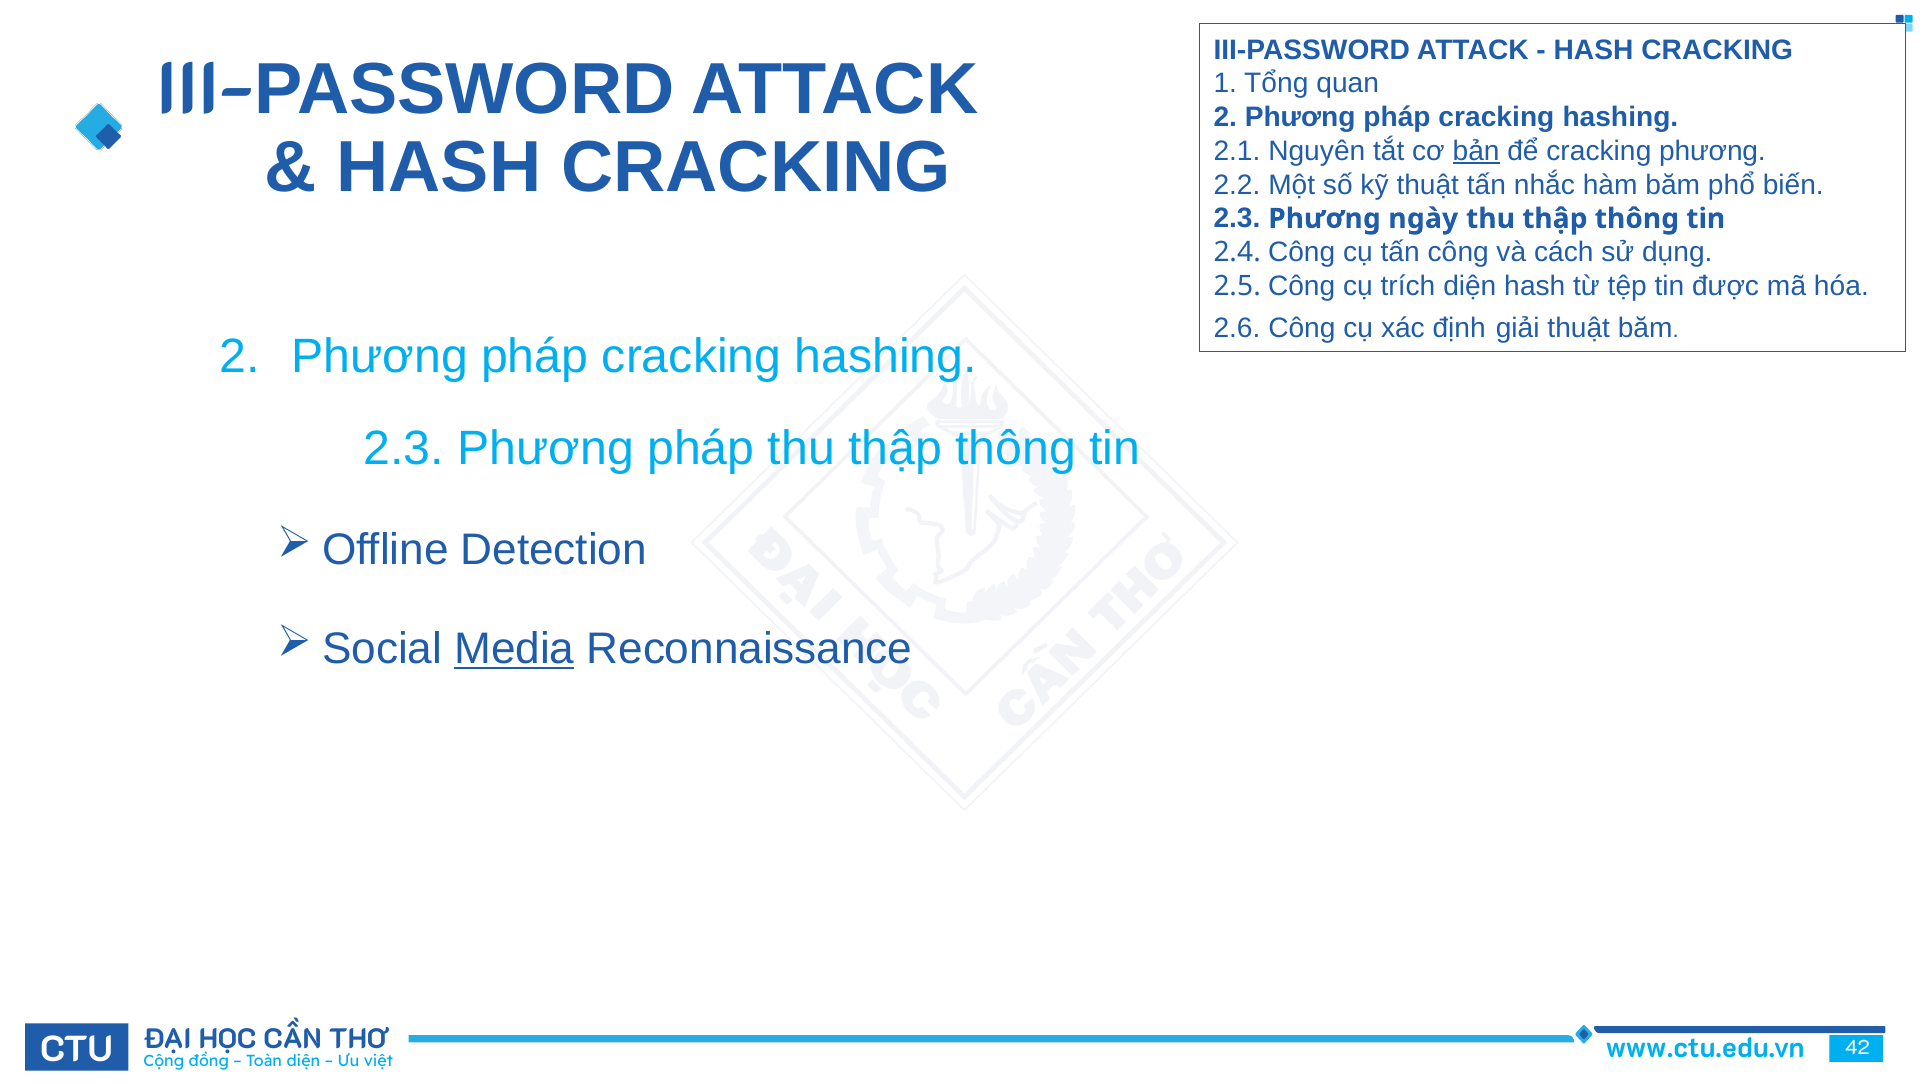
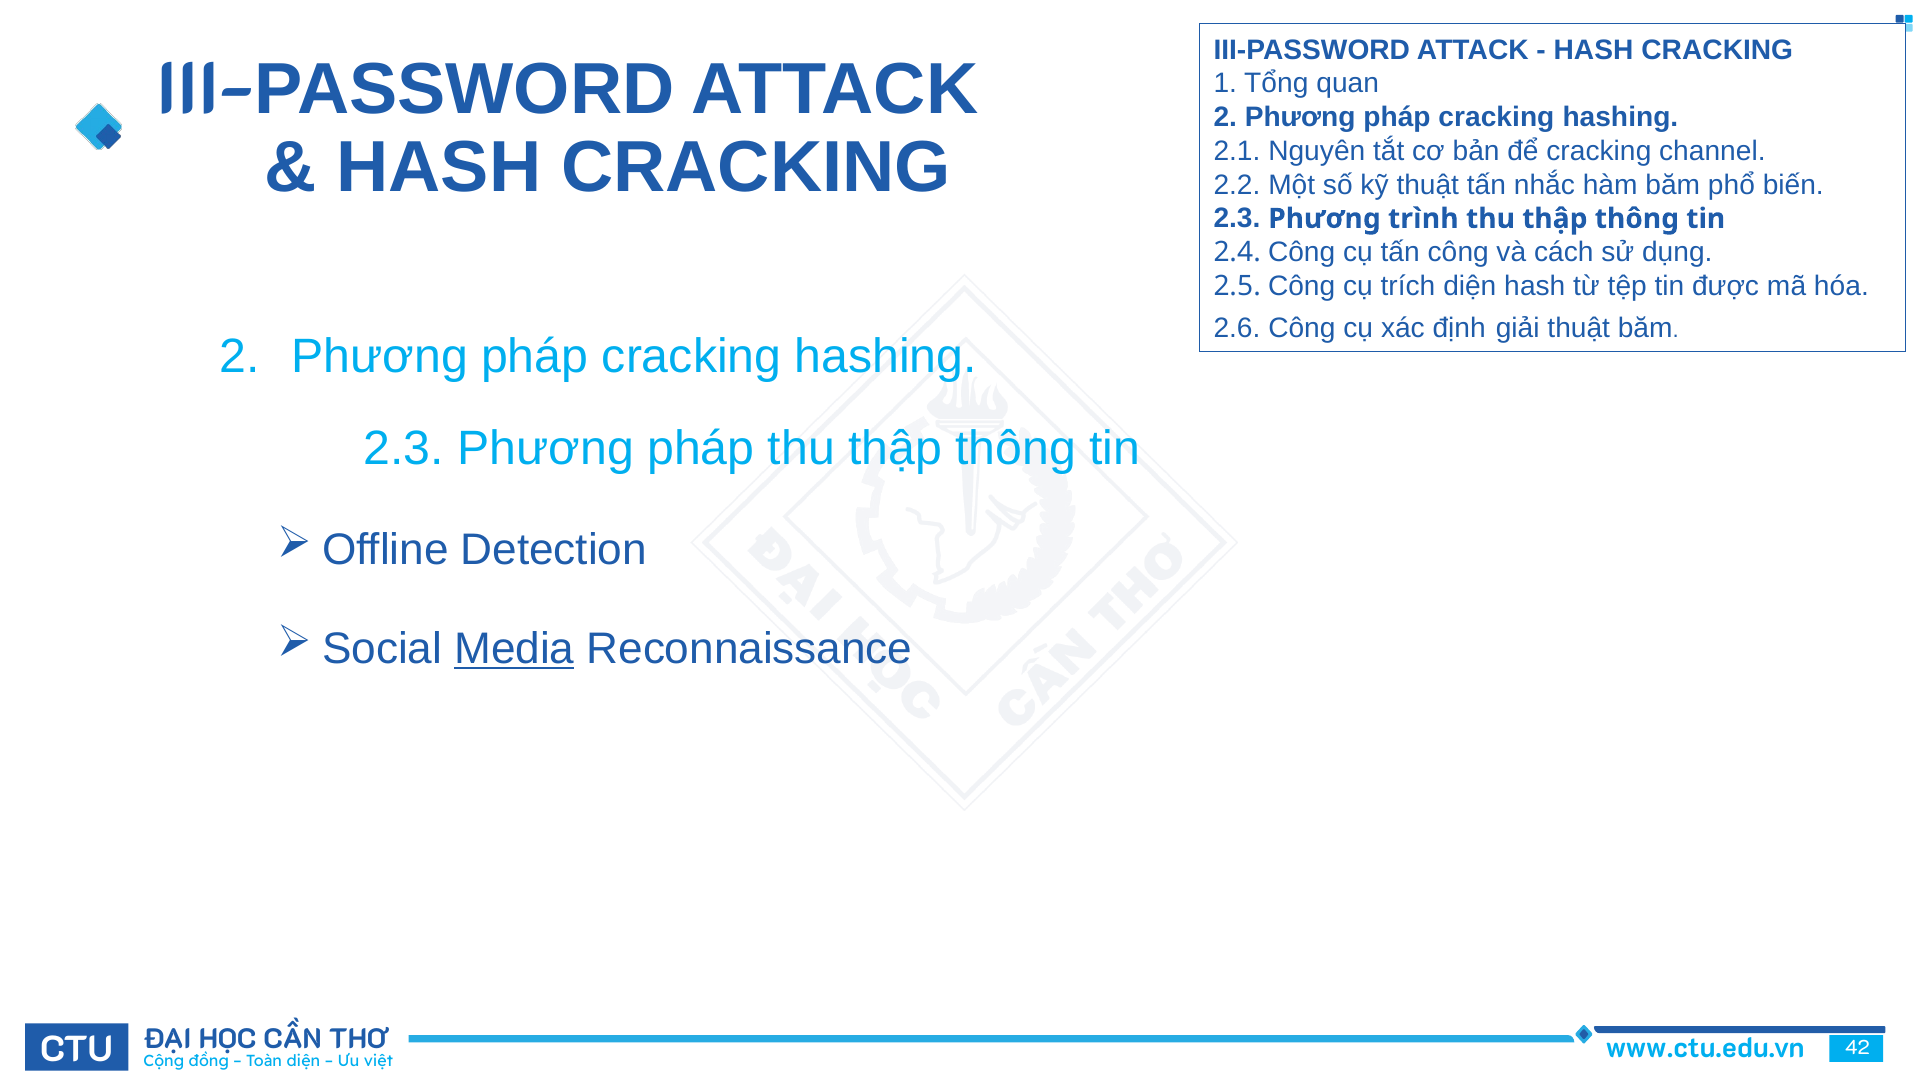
bản underline: present -> none
cracking phương: phương -> channel
ngày: ngày -> trình
